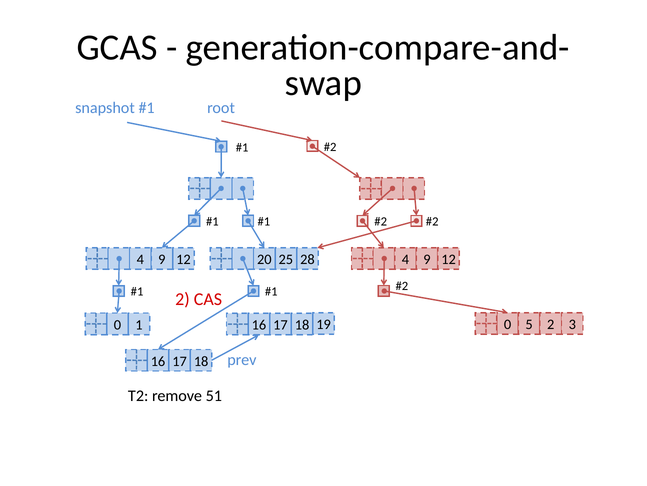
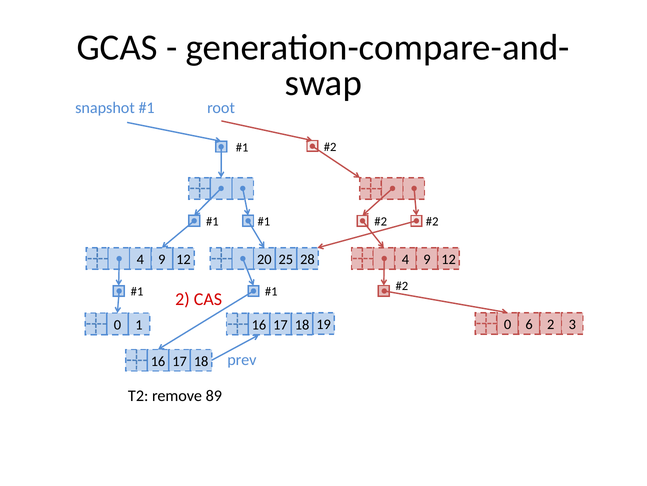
5: 5 -> 6
51: 51 -> 89
